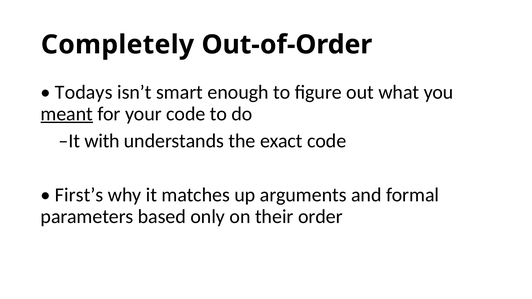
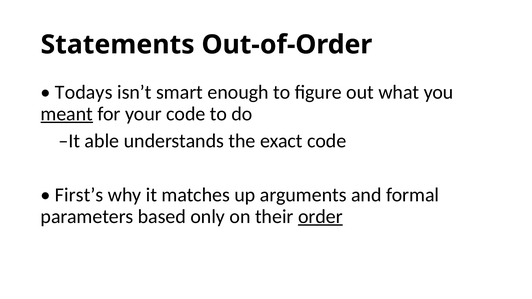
Completely: Completely -> Statements
with: with -> able
order underline: none -> present
